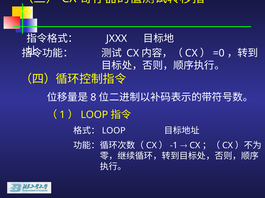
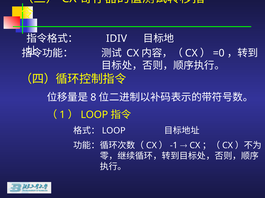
JXXX: JXXX -> IDIV
